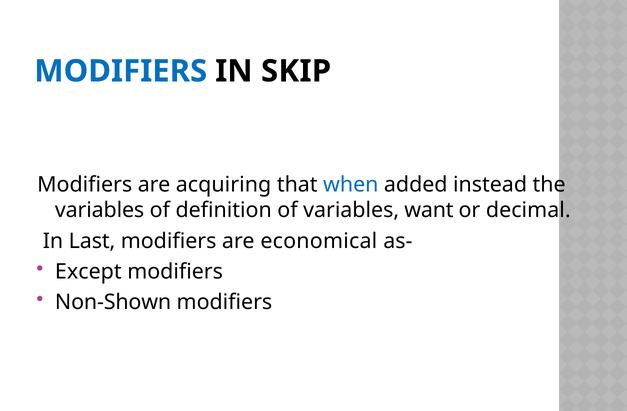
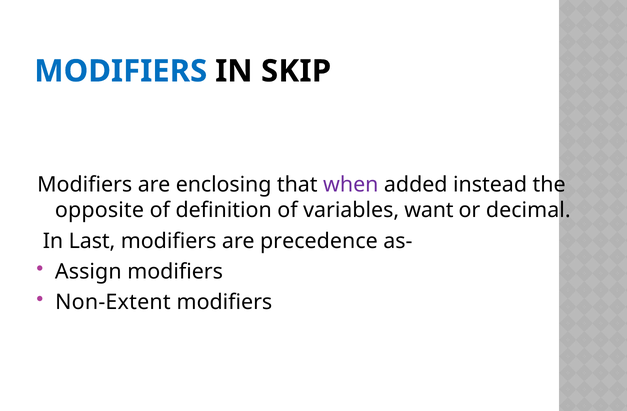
acquiring: acquiring -> enclosing
when colour: blue -> purple
variables at (100, 211): variables -> opposite
economical: economical -> precedence
Except: Except -> Assign
Non-Shown: Non-Shown -> Non-Extent
